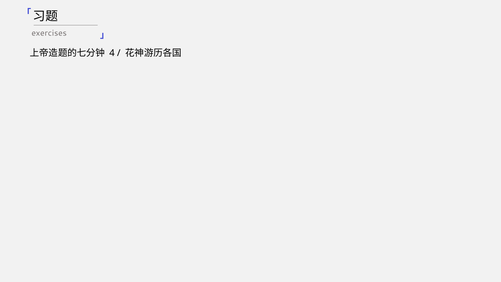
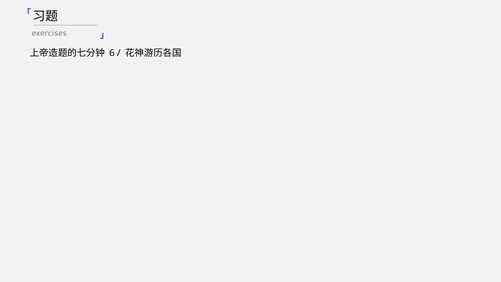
4: 4 -> 6
